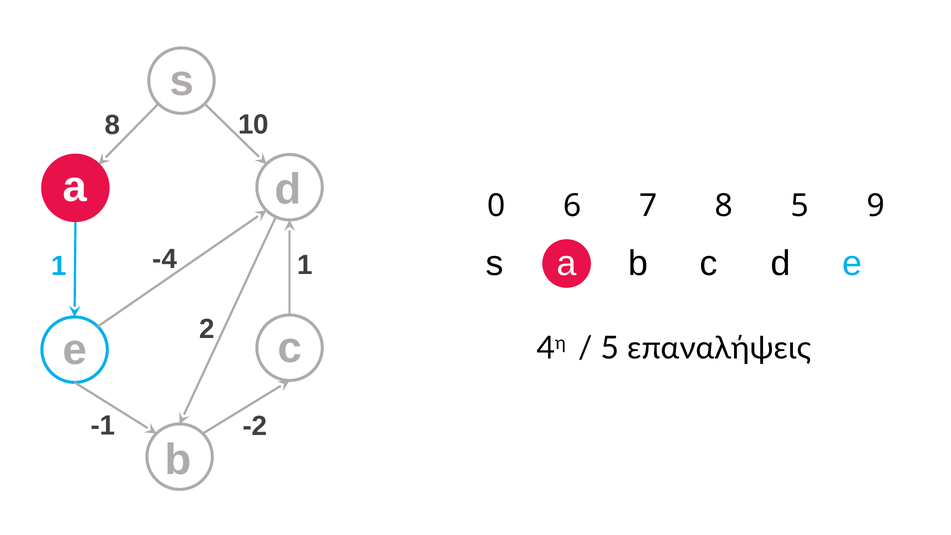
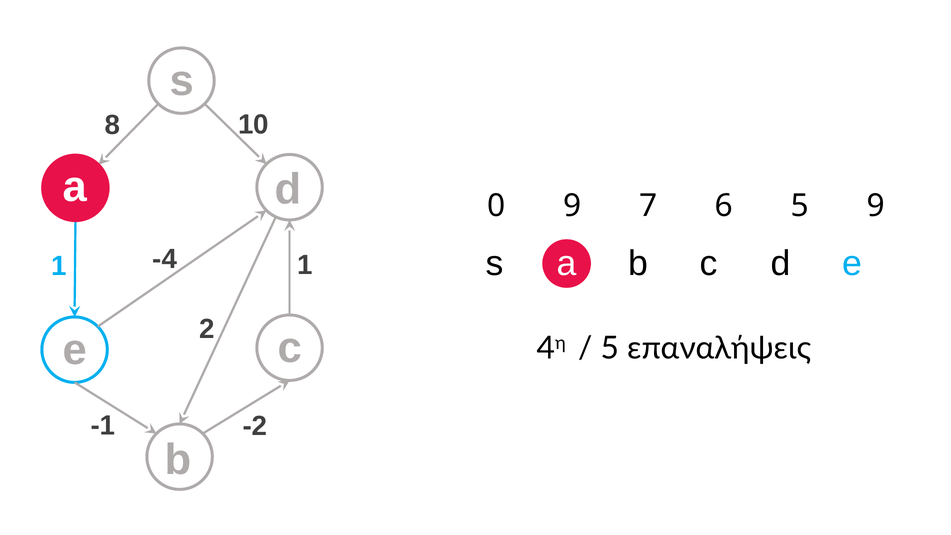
0 6: 6 -> 9
7 8: 8 -> 6
